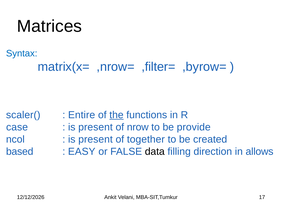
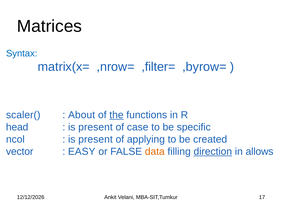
Entire: Entire -> About
case: case -> head
nrow: nrow -> case
provide: provide -> specific
together: together -> applying
based: based -> vector
data colour: black -> orange
direction underline: none -> present
